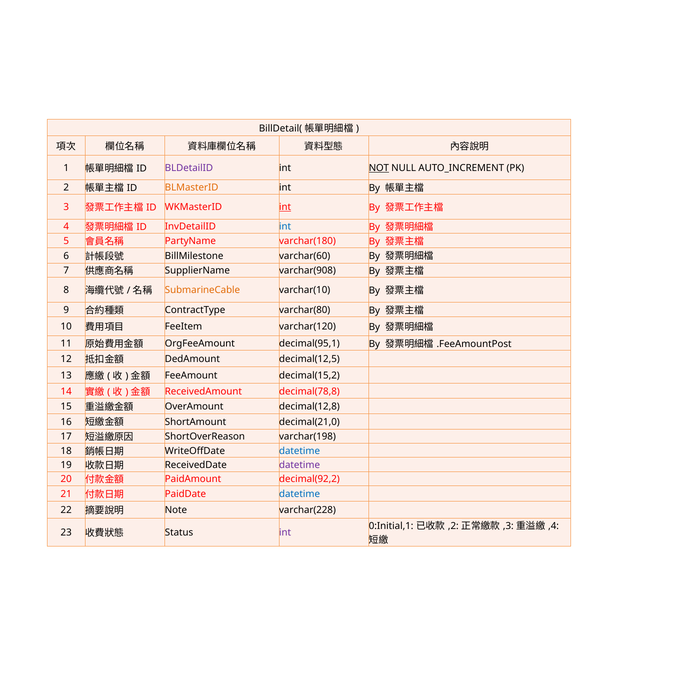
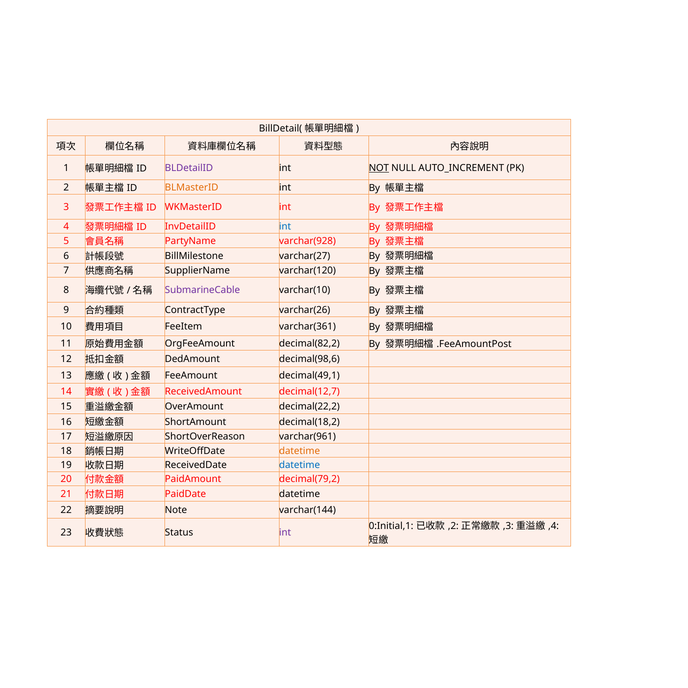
int at (285, 207) underline: present -> none
varchar(180: varchar(180 -> varchar(928
varchar(60: varchar(60 -> varchar(27
varchar(908: varchar(908 -> varchar(120
SubmarineCable colour: orange -> purple
varchar(80: varchar(80 -> varchar(26
varchar(120: varchar(120 -> varchar(361
decimal(95,1: decimal(95,1 -> decimal(82,2
decimal(12,5: decimal(12,5 -> decimal(98,6
decimal(15,2: decimal(15,2 -> decimal(49,1
decimal(78,8: decimal(78,8 -> decimal(12,7
decimal(12,8: decimal(12,8 -> decimal(22,2
decimal(21,0: decimal(21,0 -> decimal(18,2
varchar(198: varchar(198 -> varchar(961
datetime at (300, 451) colour: blue -> orange
datetime at (300, 465) colour: purple -> blue
decimal(92,2: decimal(92,2 -> decimal(79,2
datetime at (300, 494) colour: blue -> black
varchar(228: varchar(228 -> varchar(144
